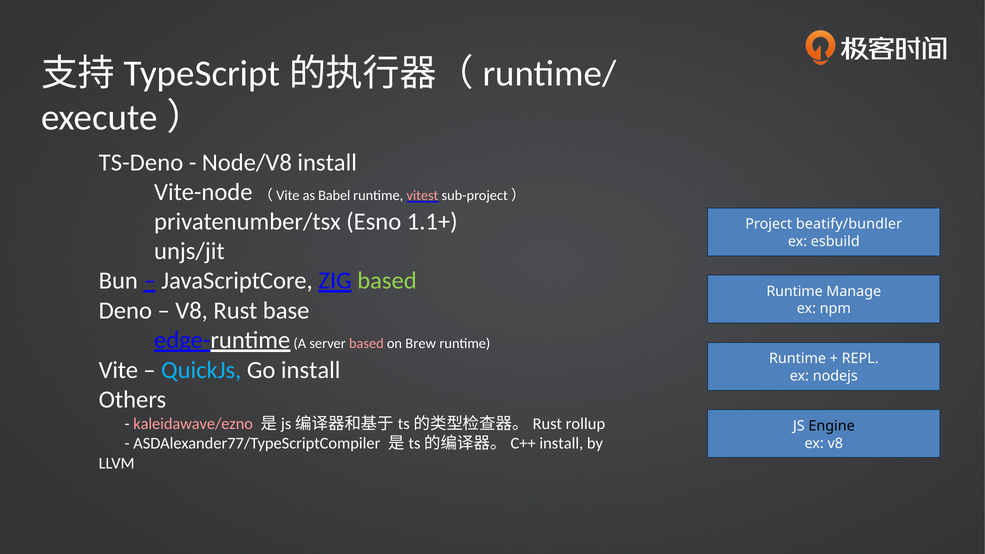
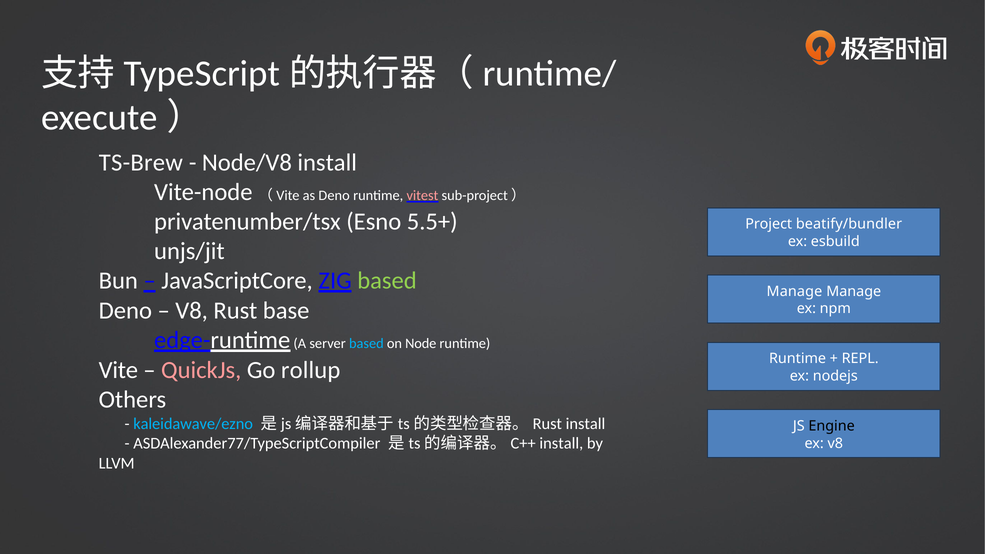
TS-Deno: TS-Deno -> TS-Brew
as Babel: Babel -> Deno
1.1+: 1.1+ -> 5.5+
Runtime at (795, 292): Runtime -> Manage
based at (366, 344) colour: pink -> light blue
Brew: Brew -> Node
QuickJs colour: light blue -> pink
Go install: install -> rollup
kaleidawave/ezno colour: pink -> light blue
rollup at (585, 424): rollup -> install
